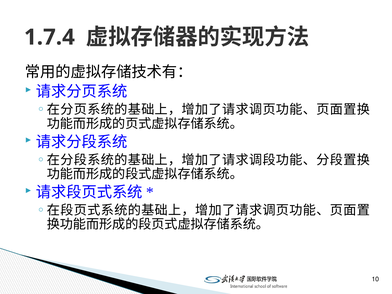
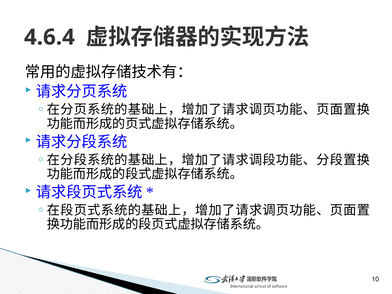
1.7.4: 1.7.4 -> 4.6.4
